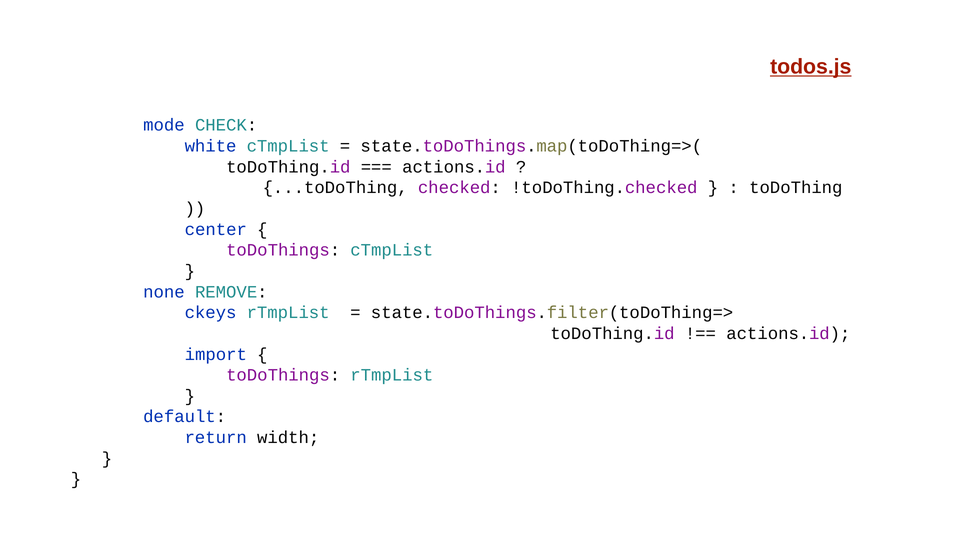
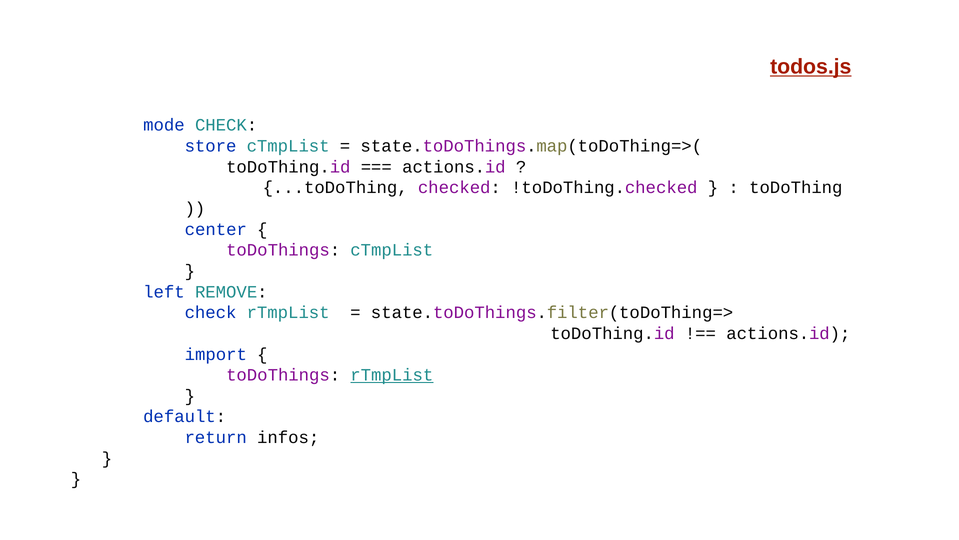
white: white -> store
none: none -> left
ckeys at (211, 312): ckeys -> check
rTmpList at (392, 375) underline: none -> present
width: width -> infos
